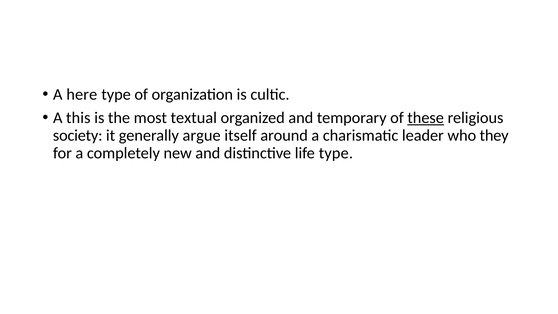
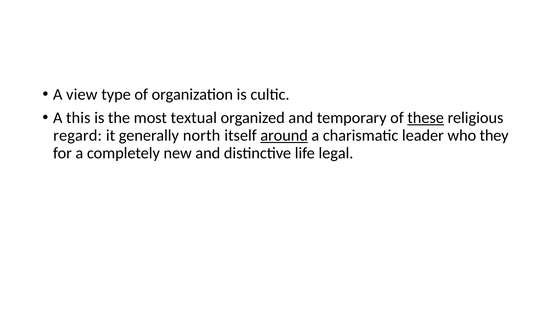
here: here -> view
society: society -> regard
argue: argue -> north
around underline: none -> present
life type: type -> legal
